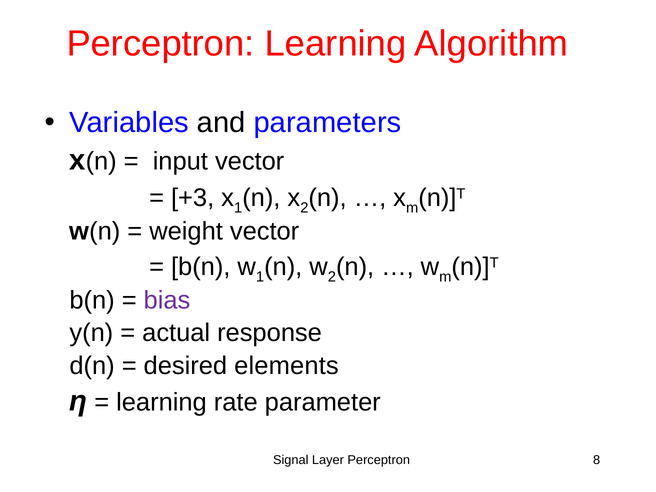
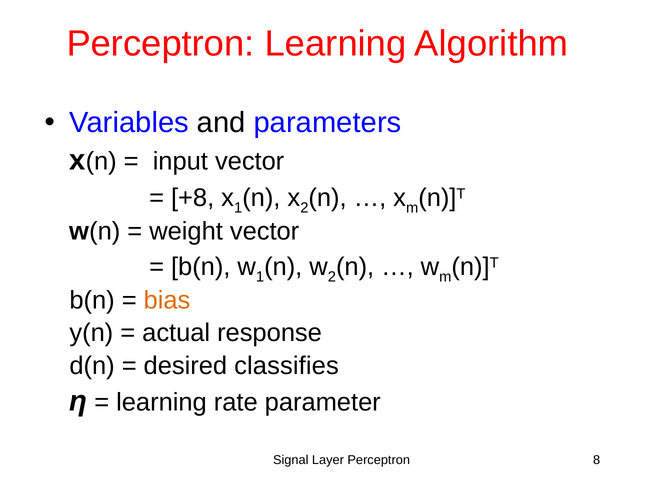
+3: +3 -> +8
bias colour: purple -> orange
elements: elements -> classifies
